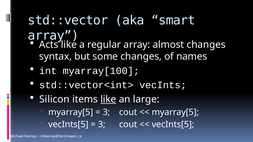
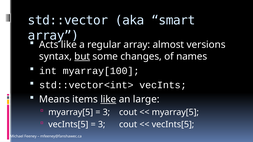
almost changes: changes -> versions
but underline: none -> present
Silicon: Silicon -> Means
